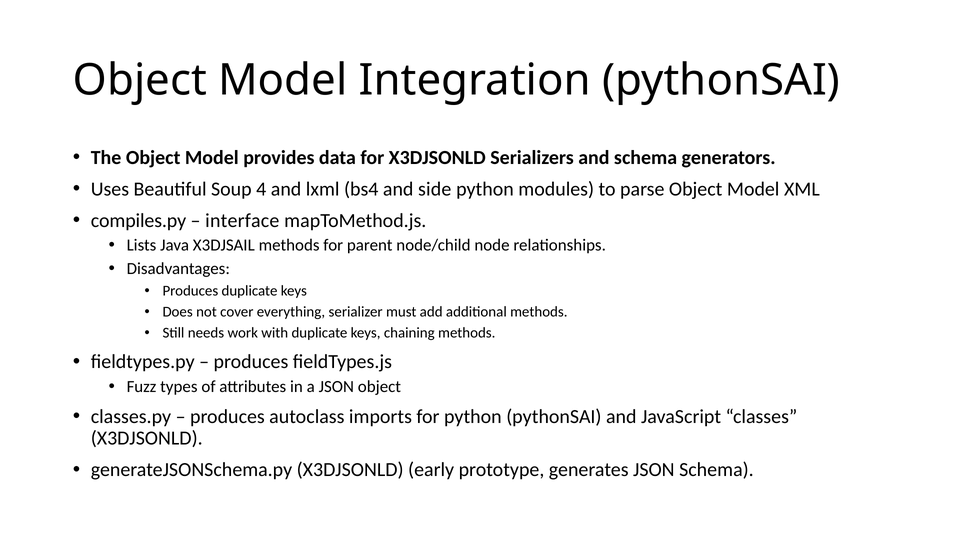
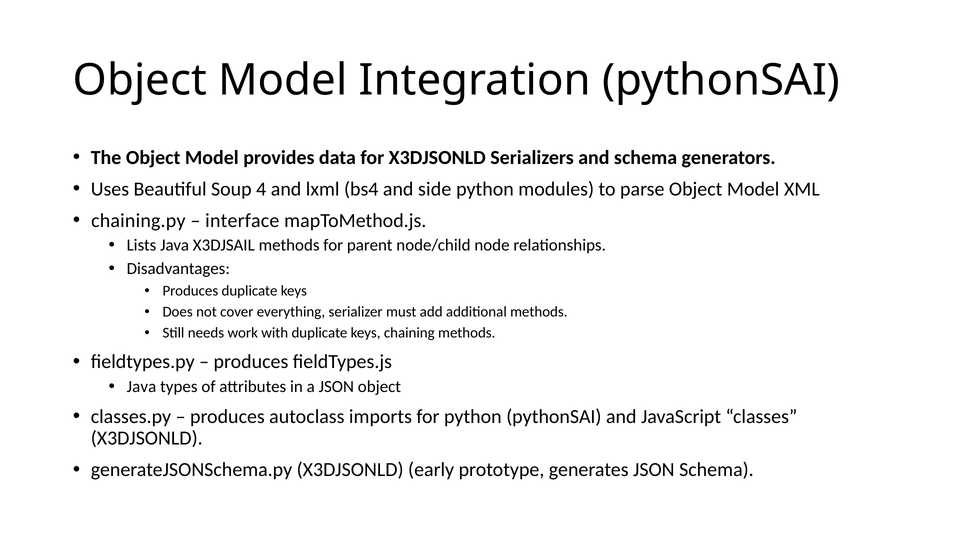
compiles.py: compiles.py -> chaining.py
Fuzz at (142, 387): Fuzz -> Java
